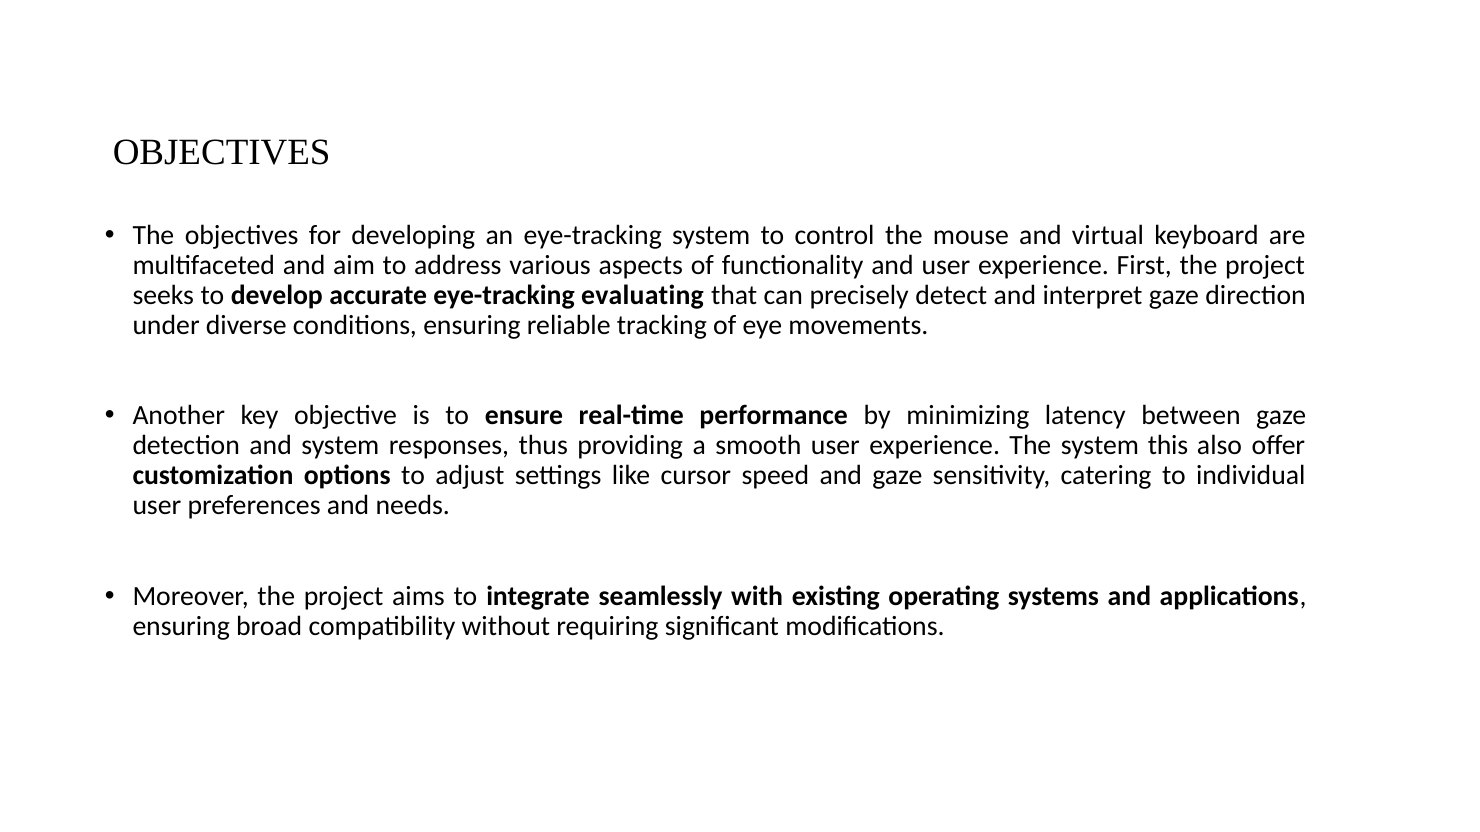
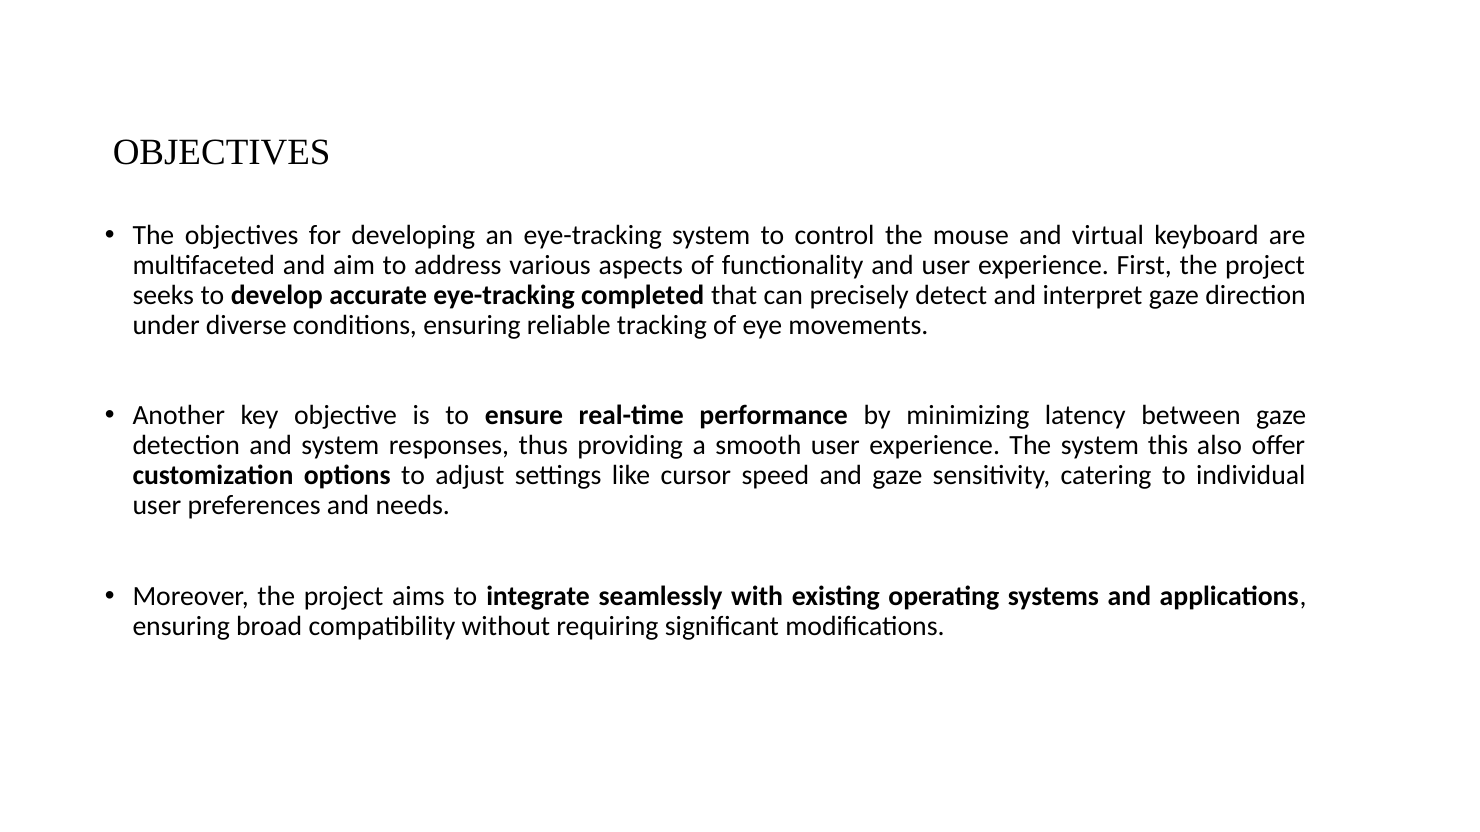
evaluating: evaluating -> completed
